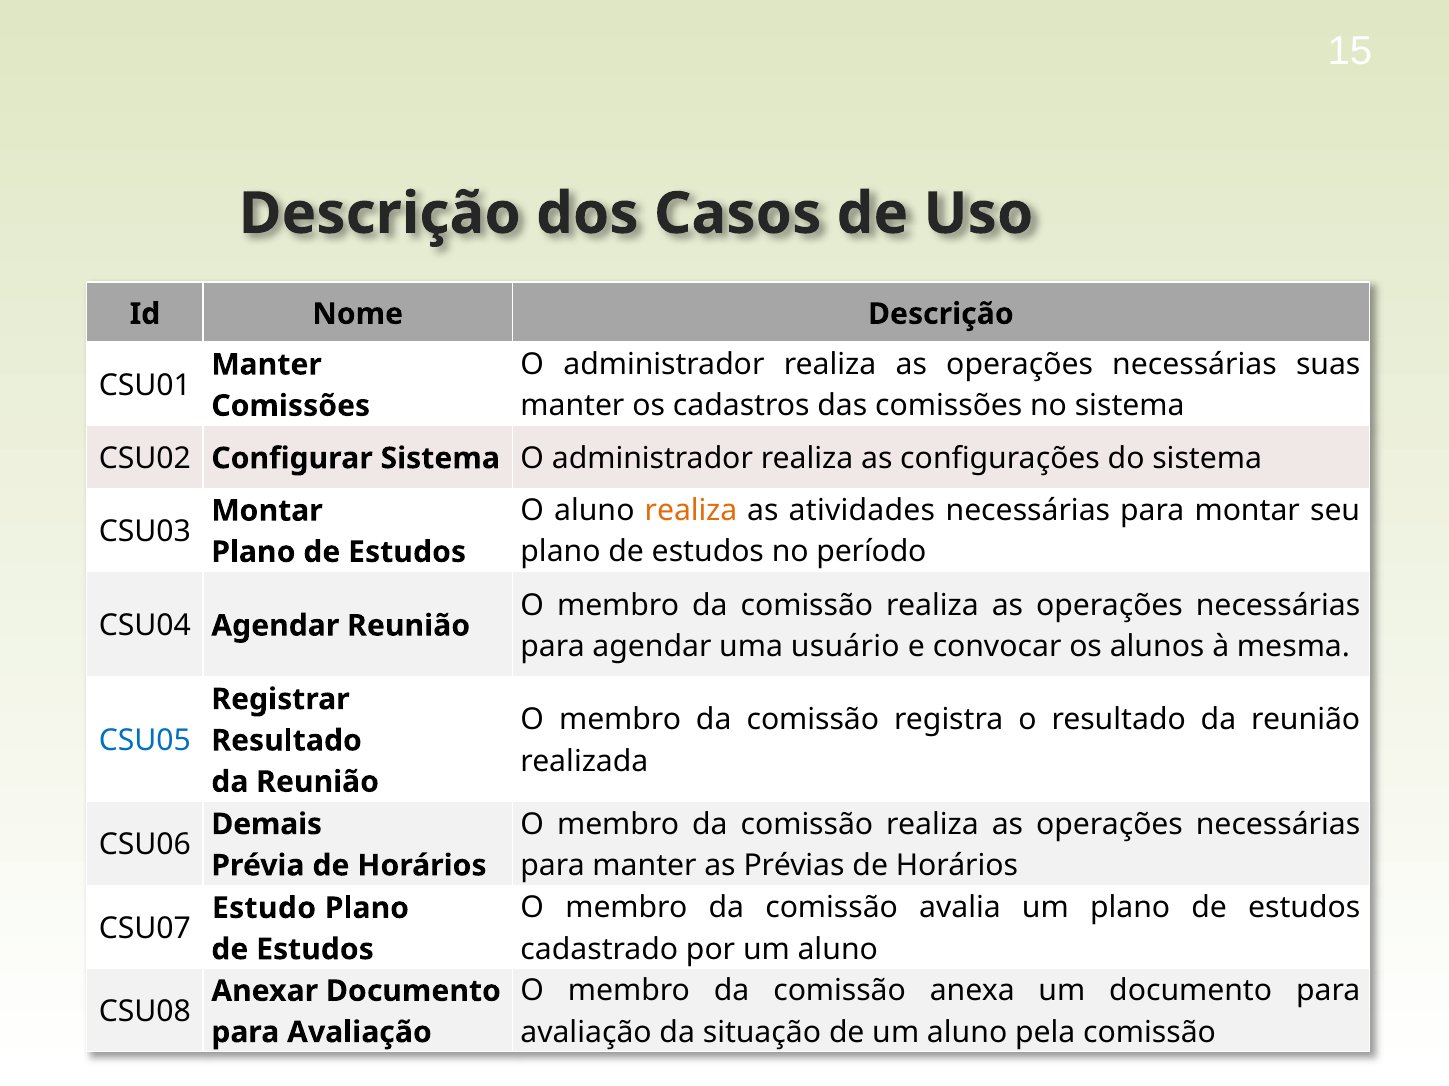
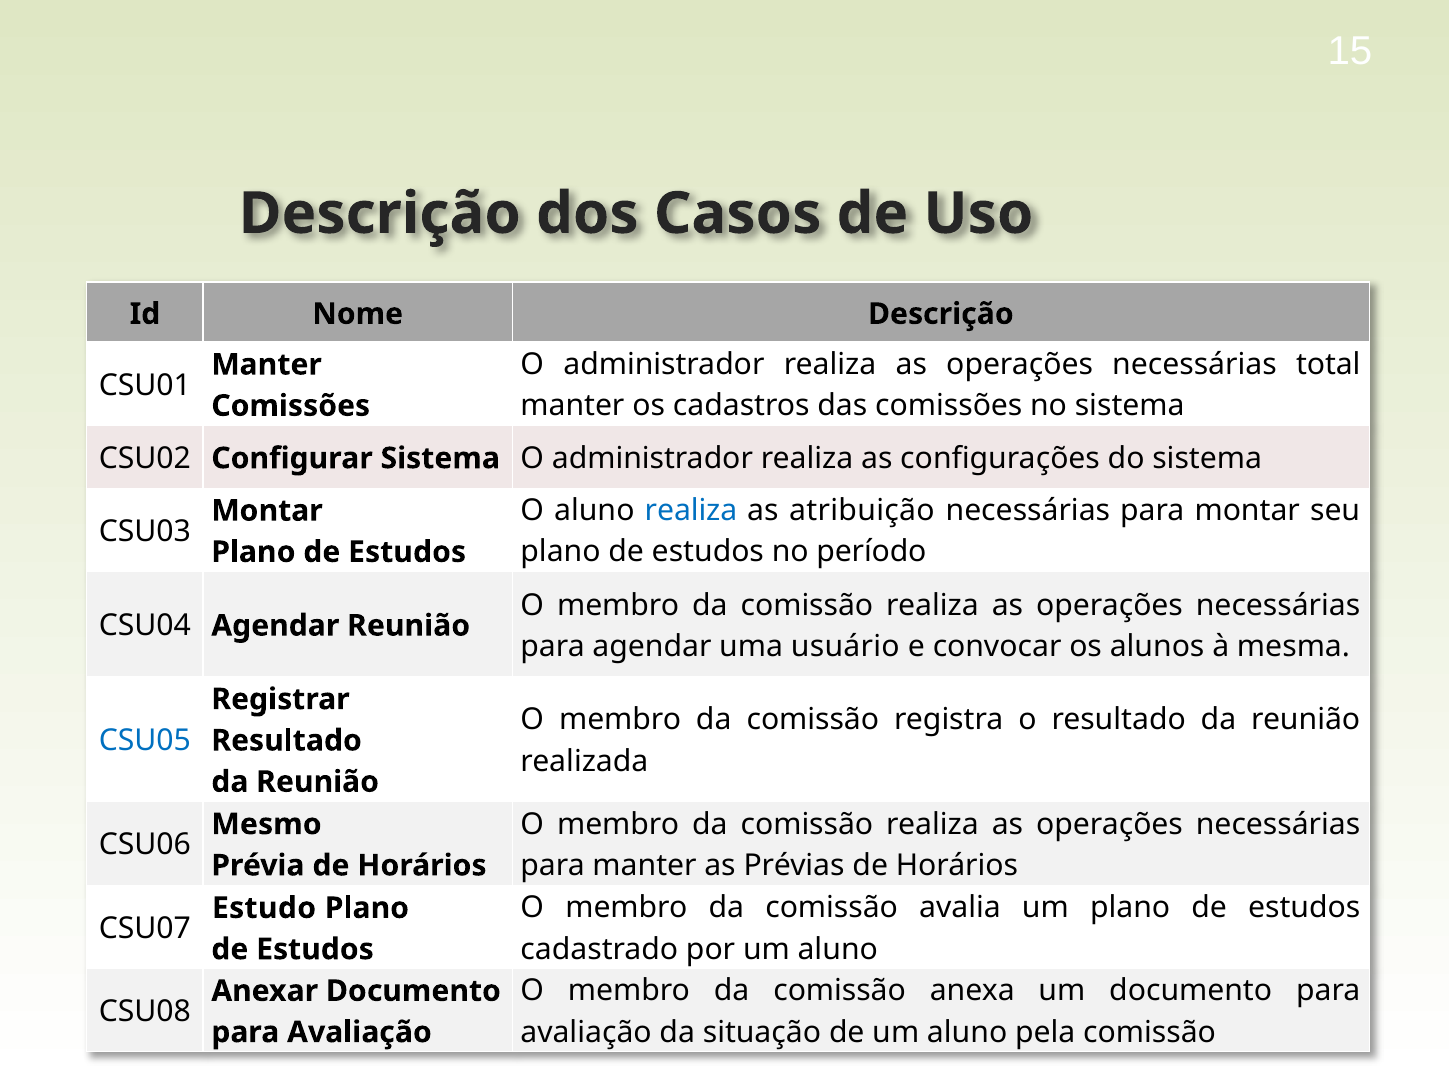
suas: suas -> total
realiza at (691, 511) colour: orange -> blue
atividades: atividades -> atribuição
Demais: Demais -> Mesmo
